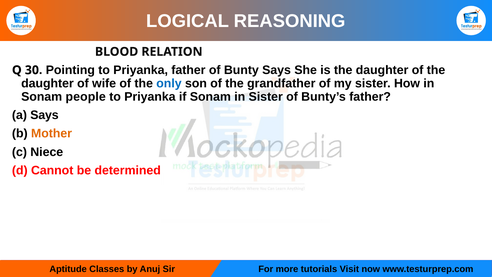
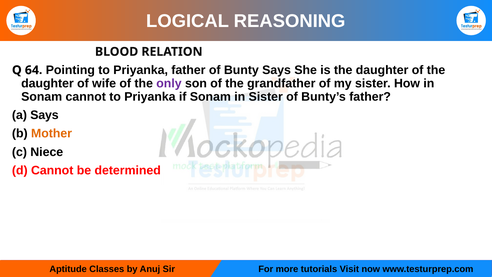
30: 30 -> 64
only colour: blue -> purple
Sonam people: people -> cannot
